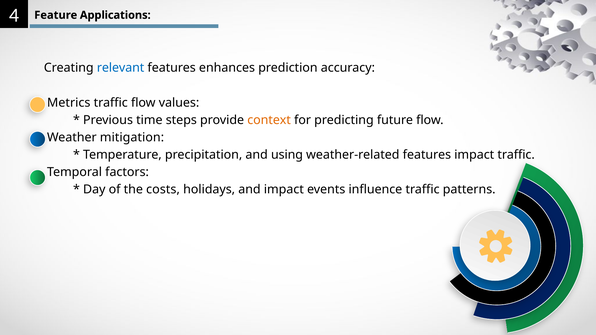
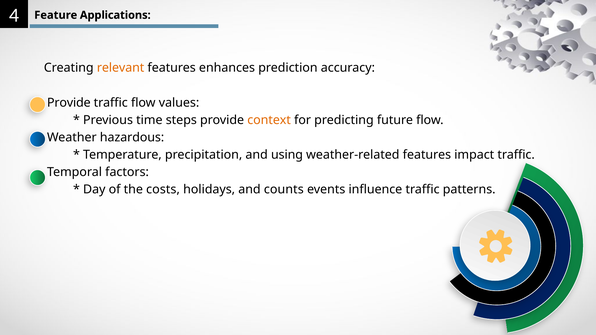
relevant colour: blue -> orange
Metrics at (69, 103): Metrics -> Provide
mitigation: mitigation -> hazardous
and impact: impact -> counts
